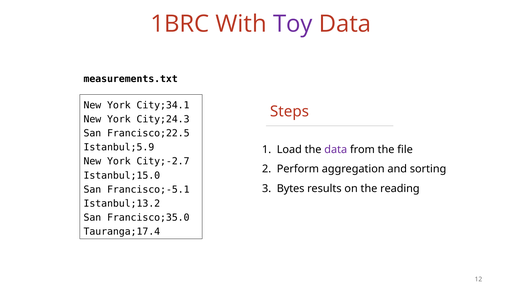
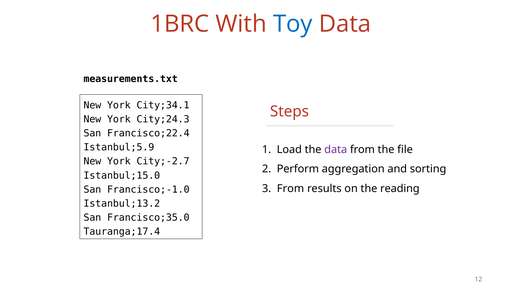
Toy colour: purple -> blue
Francisco;22.5: Francisco;22.5 -> Francisco;22.4
Francisco;-5.1: Francisco;-5.1 -> Francisco;-1.0
Bytes at (291, 189): Bytes -> From
